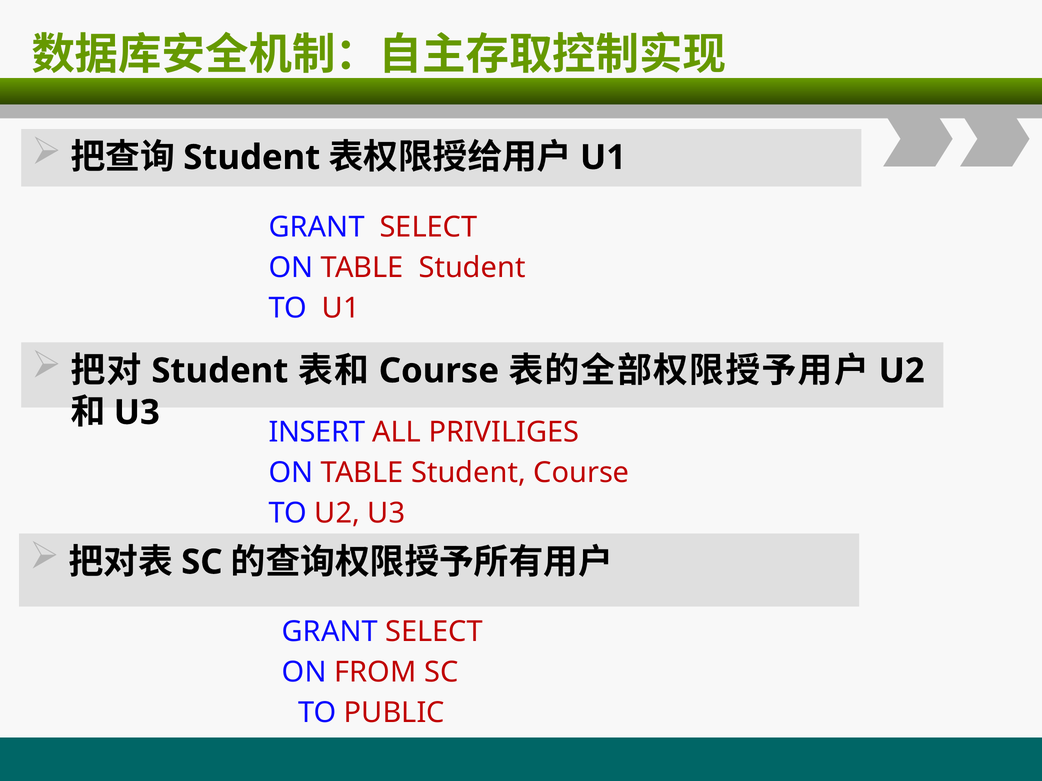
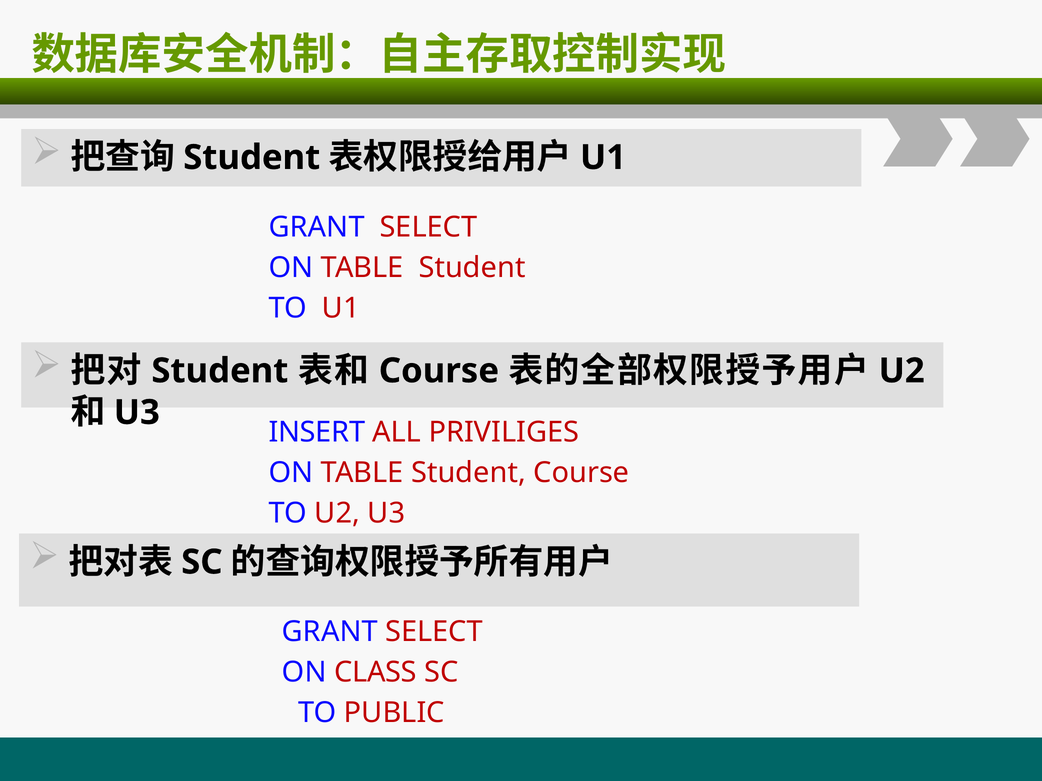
FROM: FROM -> CLASS
